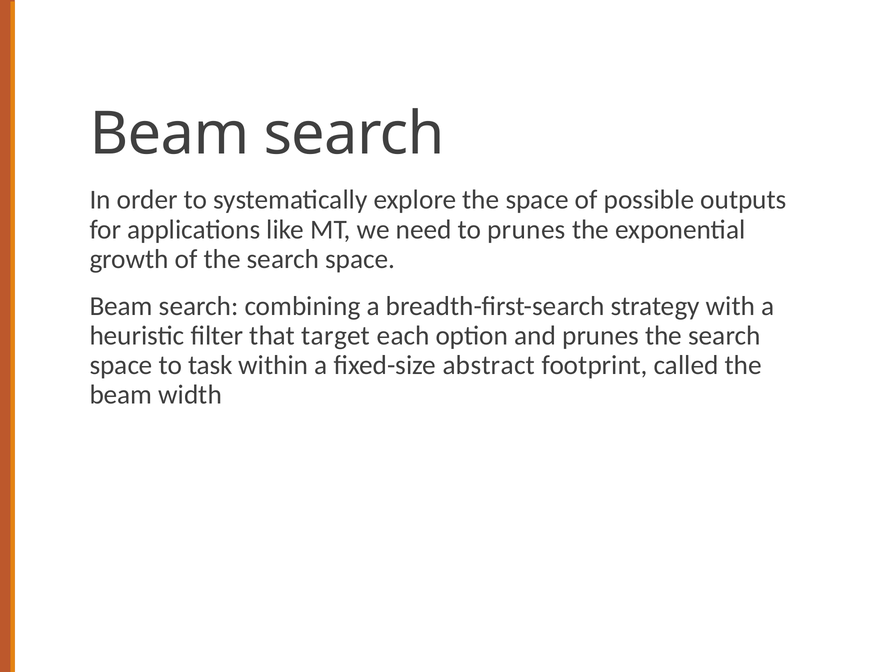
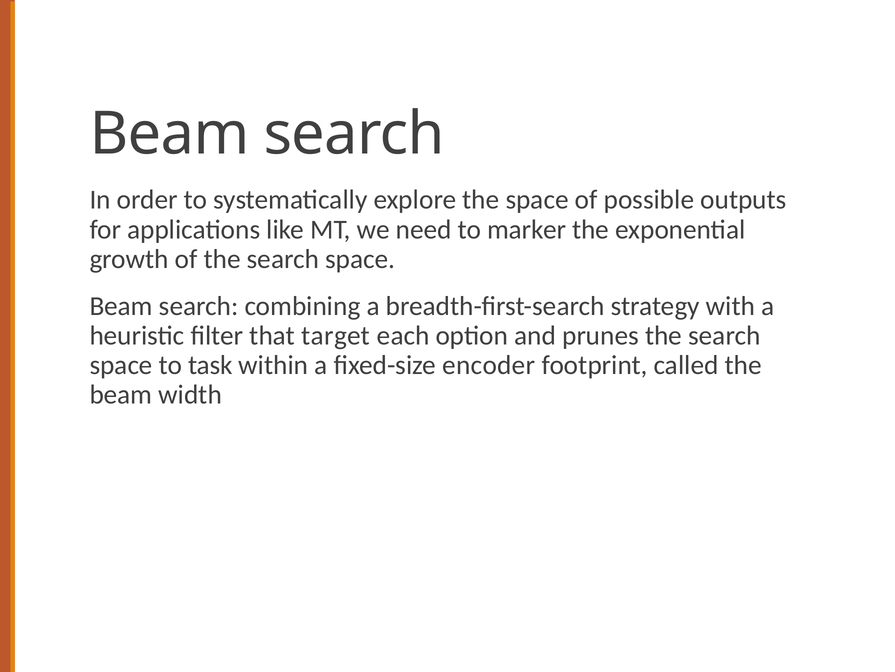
to prunes: prunes -> marker
abstract: abstract -> encoder
